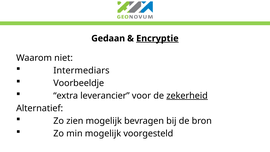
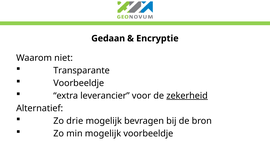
Encryptie underline: present -> none
Intermediars: Intermediars -> Transparante
zien: zien -> drie
mogelijk voorgesteld: voorgesteld -> voorbeeldje
